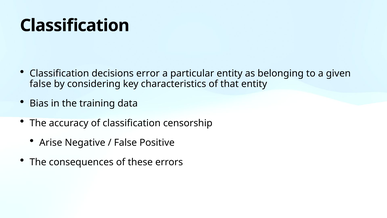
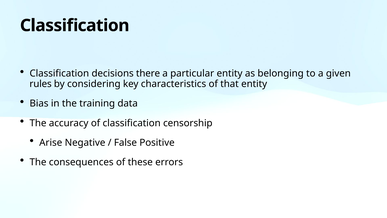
error: error -> there
false at (40, 84): false -> rules
